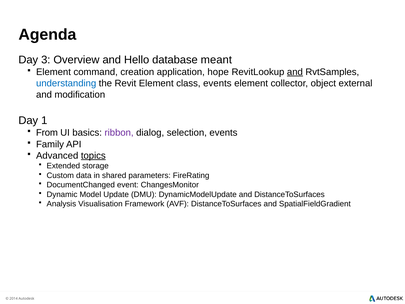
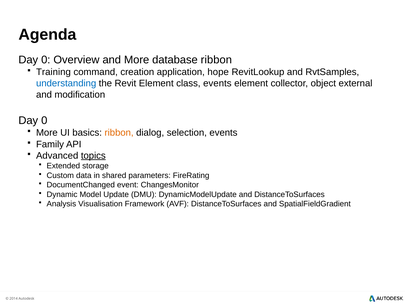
3 at (46, 60): 3 -> 0
and Hello: Hello -> More
database meant: meant -> ribbon
Element at (53, 72): Element -> Training
and at (295, 72) underline: present -> none
1 at (44, 120): 1 -> 0
From at (47, 133): From -> More
ribbon at (119, 133) colour: purple -> orange
